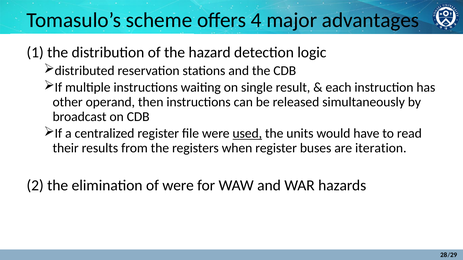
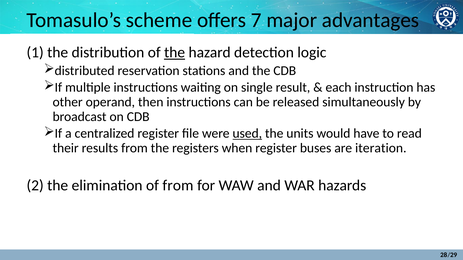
4: 4 -> 7
the at (175, 53) underline: none -> present
of were: were -> from
